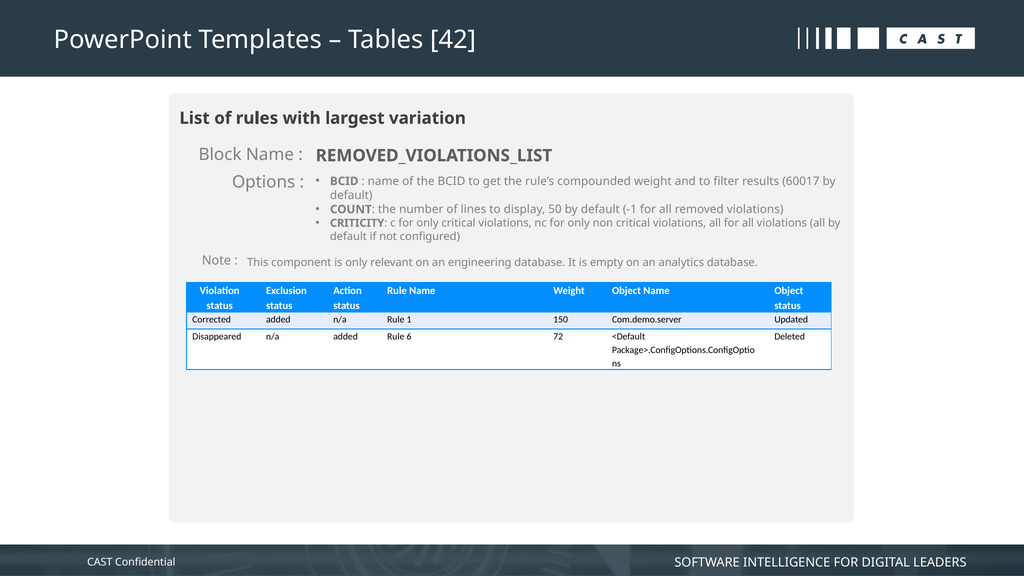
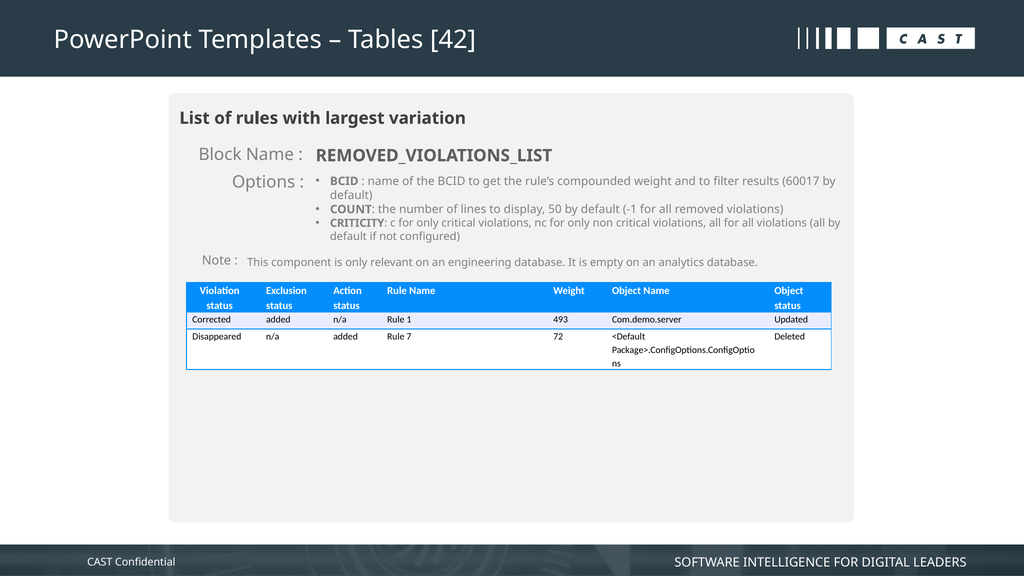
150: 150 -> 493
6: 6 -> 7
